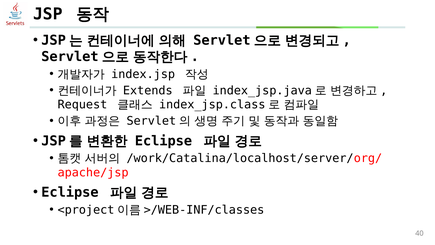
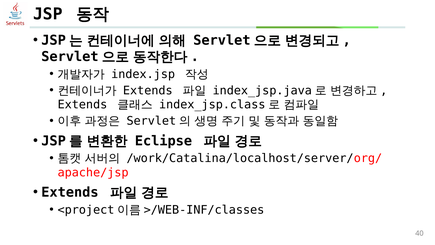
Request at (82, 105): Request -> Extends
Eclipse at (70, 192): Eclipse -> Extends
